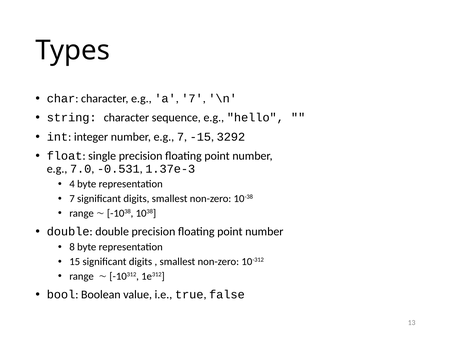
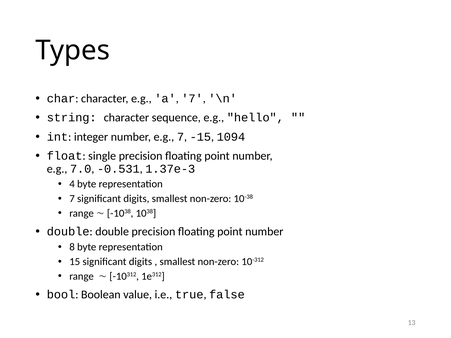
3292: 3292 -> 1094
